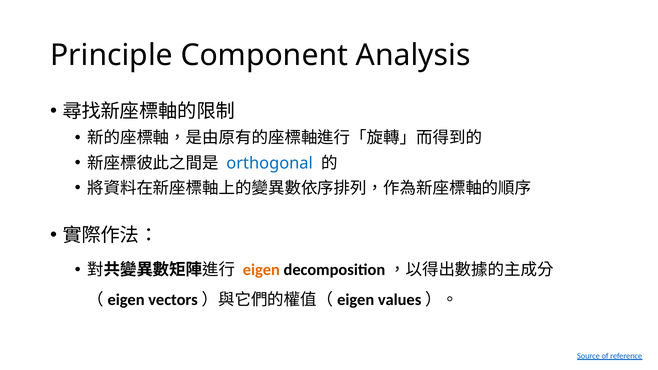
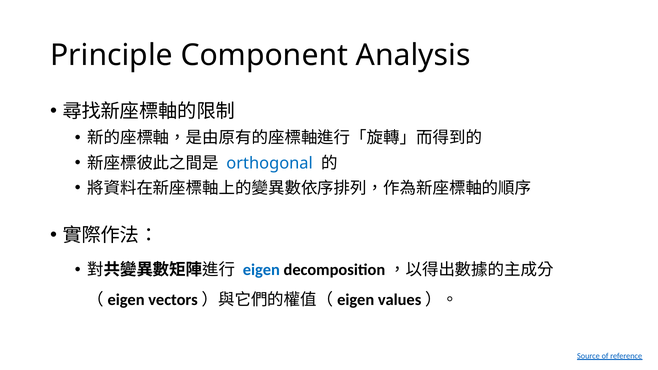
eigen colour: orange -> blue
